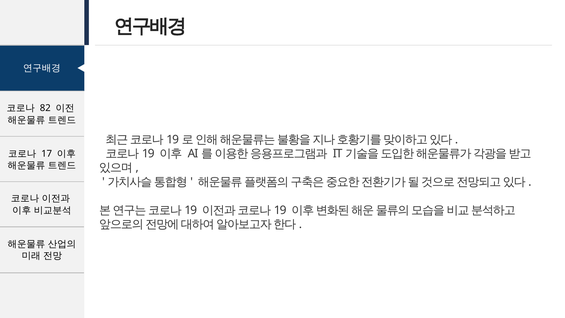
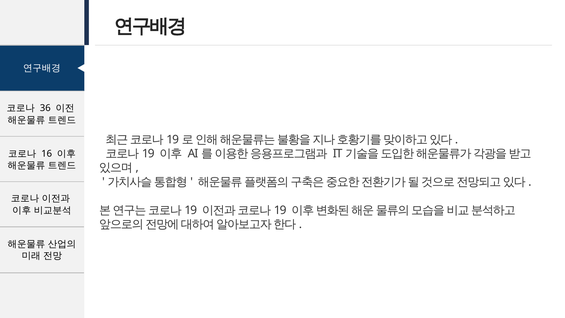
82: 82 -> 36
17: 17 -> 16
